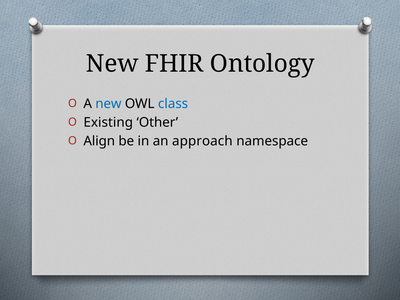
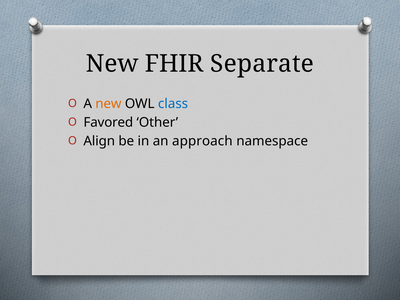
Ontology: Ontology -> Separate
new at (108, 104) colour: blue -> orange
Existing: Existing -> Favored
